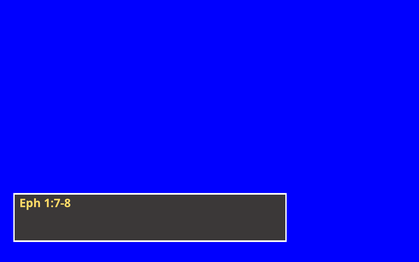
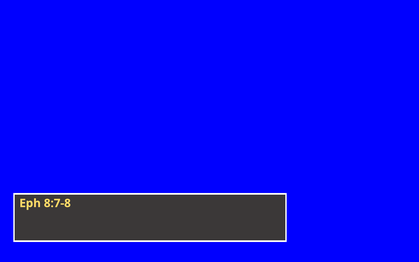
1:7-8: 1:7-8 -> 8:7-8
